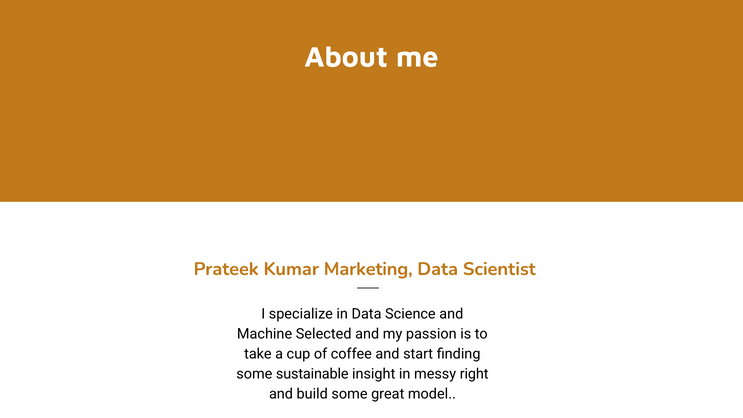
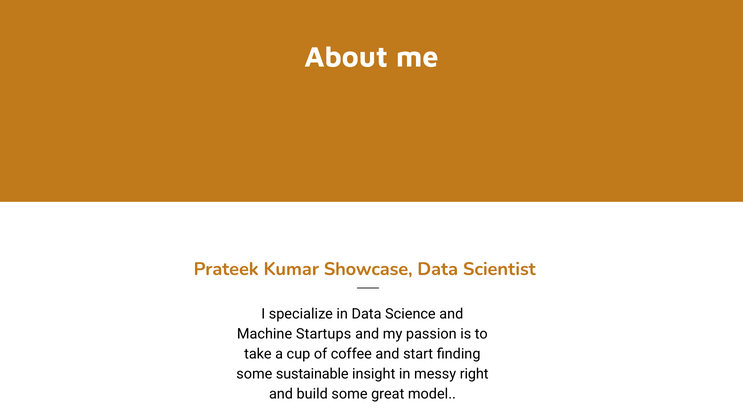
Marketing: Marketing -> Showcase
Selected: Selected -> Startups
